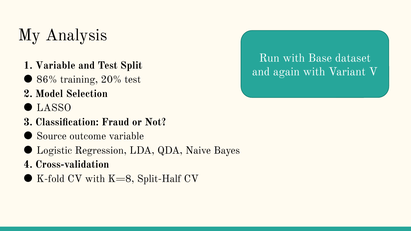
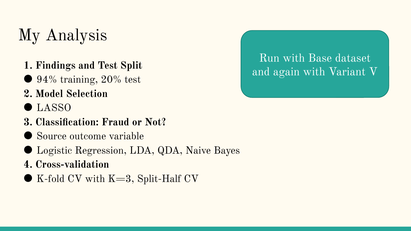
1 Variable: Variable -> Findings
86%: 86% -> 94%
K=8: K=8 -> K=3
